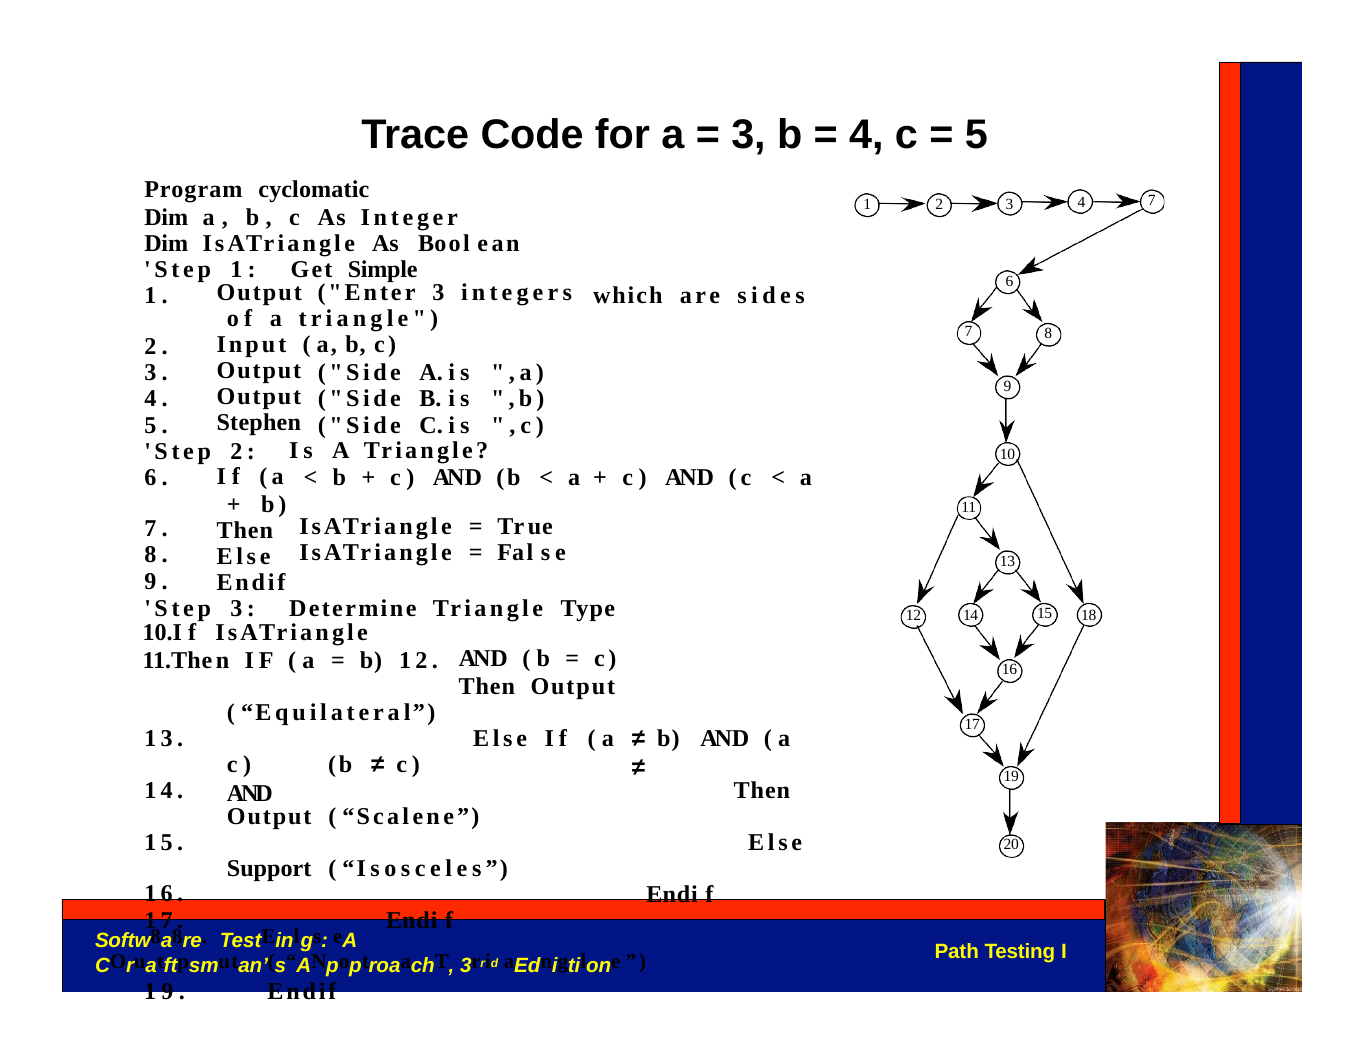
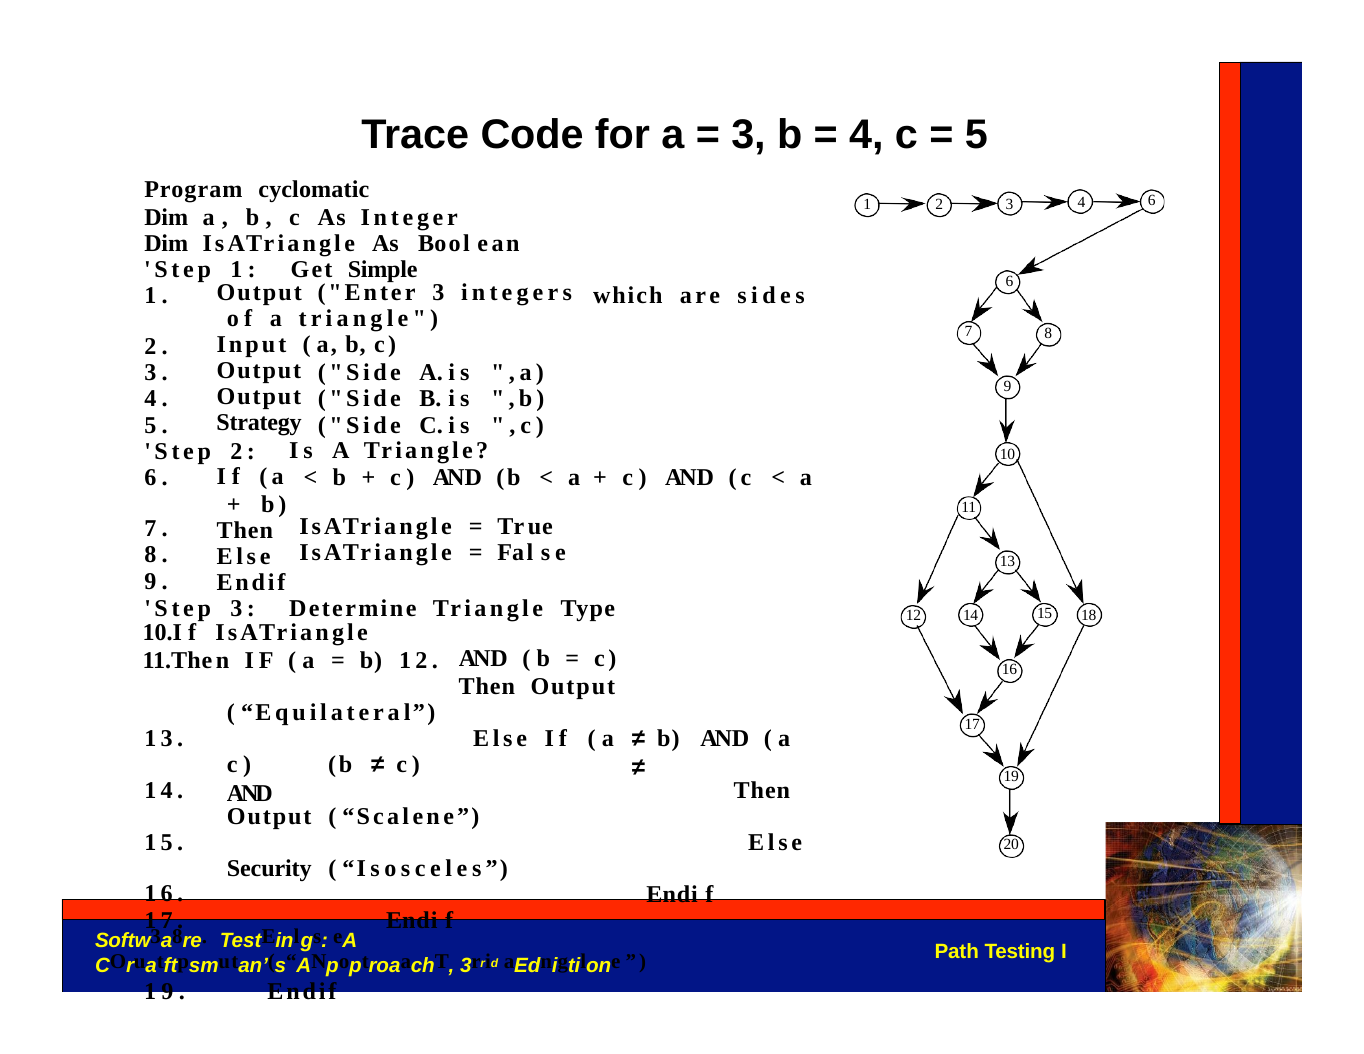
4 7: 7 -> 6
Stephen: Stephen -> Strategy
Support: Support -> Security
8 at (156, 936): 8 -> 3
